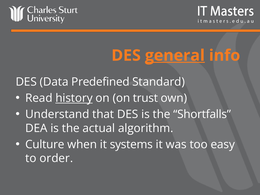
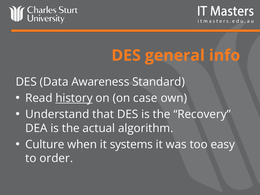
general underline: present -> none
Predefined: Predefined -> Awareness
trust: trust -> case
Shortfalls: Shortfalls -> Recovery
